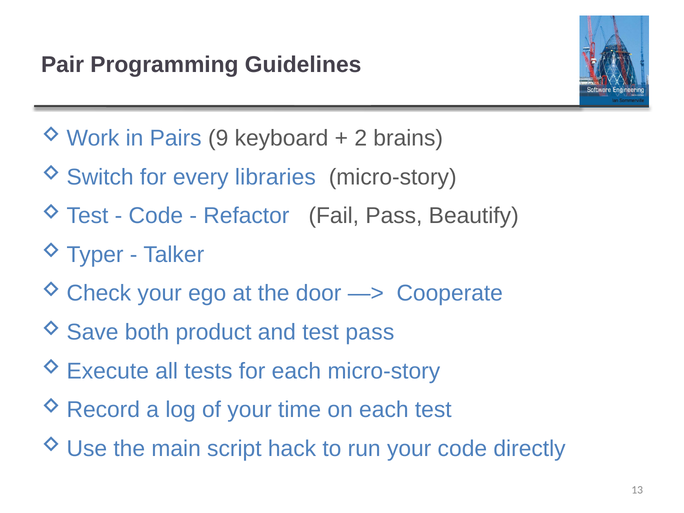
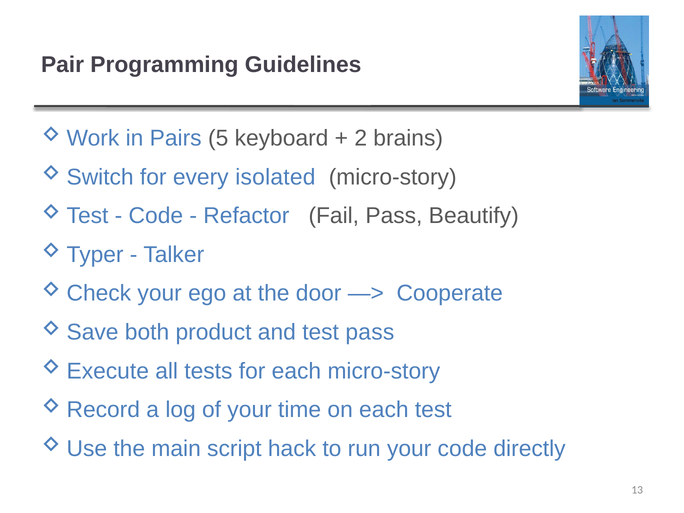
9: 9 -> 5
libraries: libraries -> isolated
